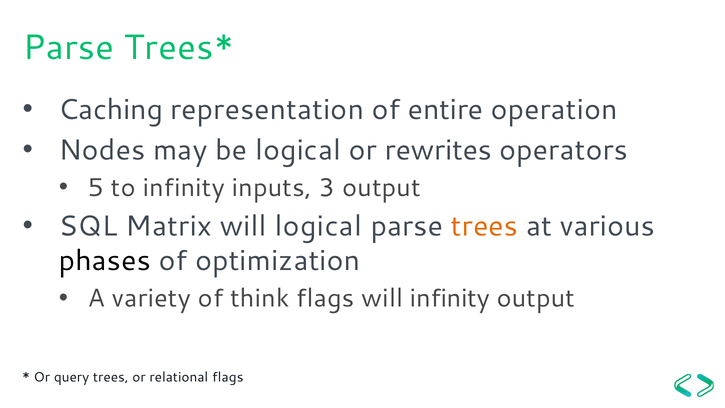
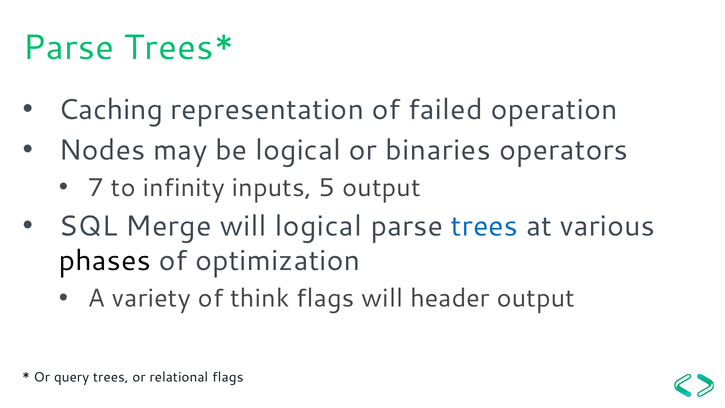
entire: entire -> failed
rewrites: rewrites -> binaries
5: 5 -> 7
3: 3 -> 5
Matrix: Matrix -> Merge
trees at (485, 226) colour: orange -> blue
will infinity: infinity -> header
